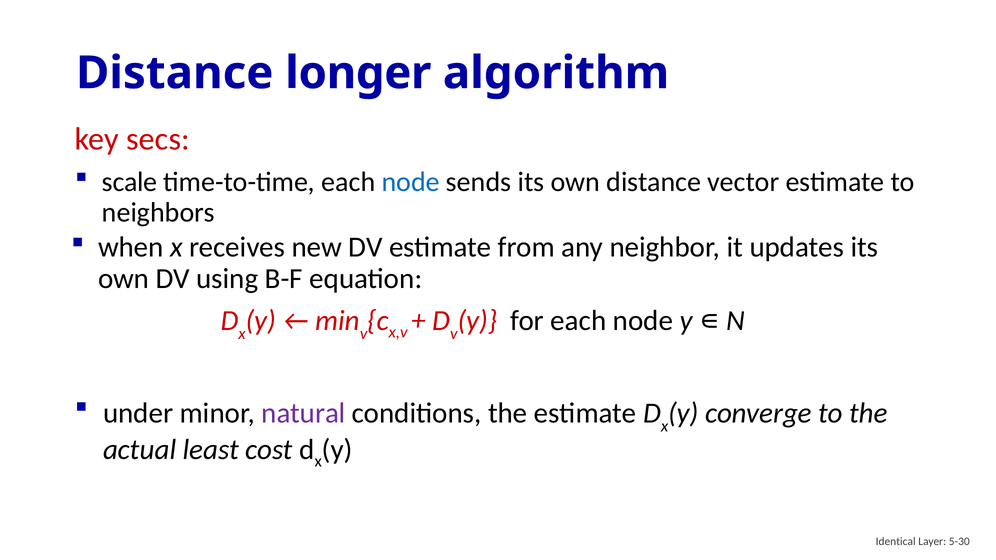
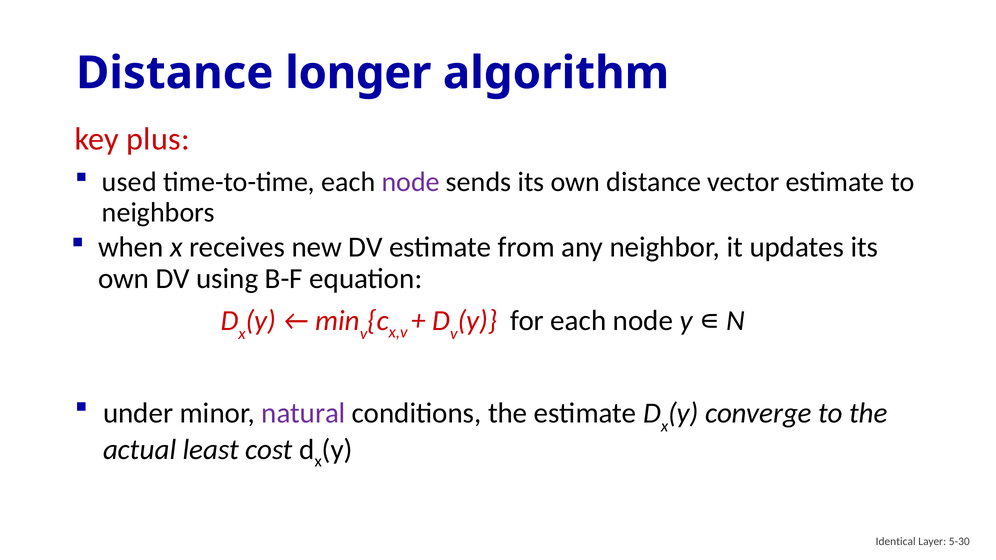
secs: secs -> plus
scale: scale -> used
node at (411, 182) colour: blue -> purple
